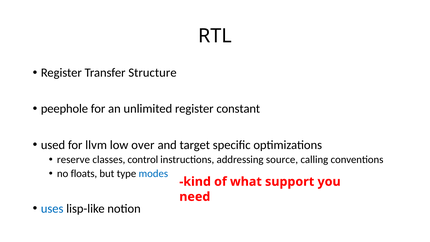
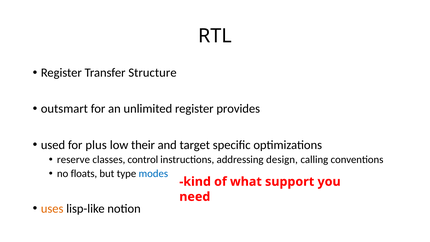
peephole: peephole -> outsmart
constant: constant -> provides
llvm: llvm -> plus
over: over -> their
source: source -> design
uses colour: blue -> orange
